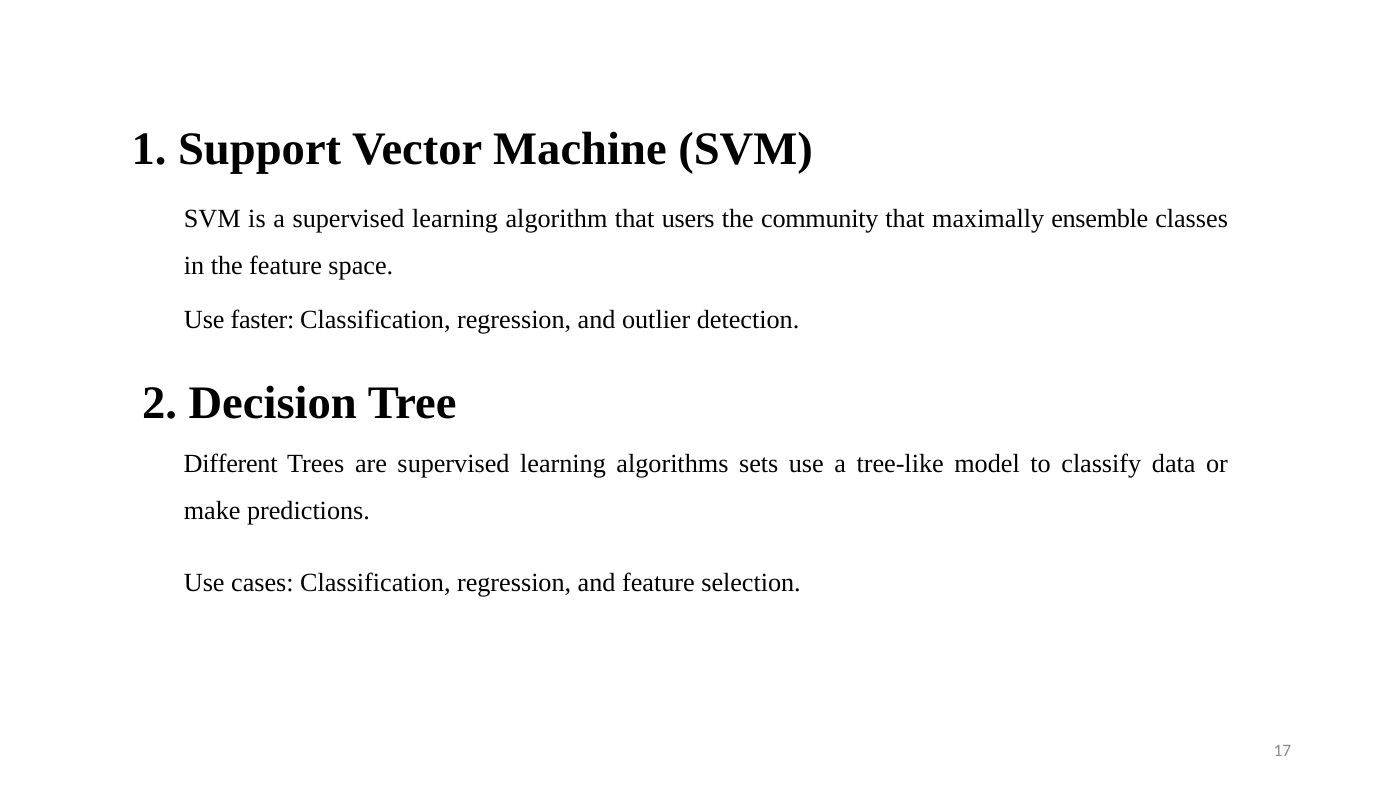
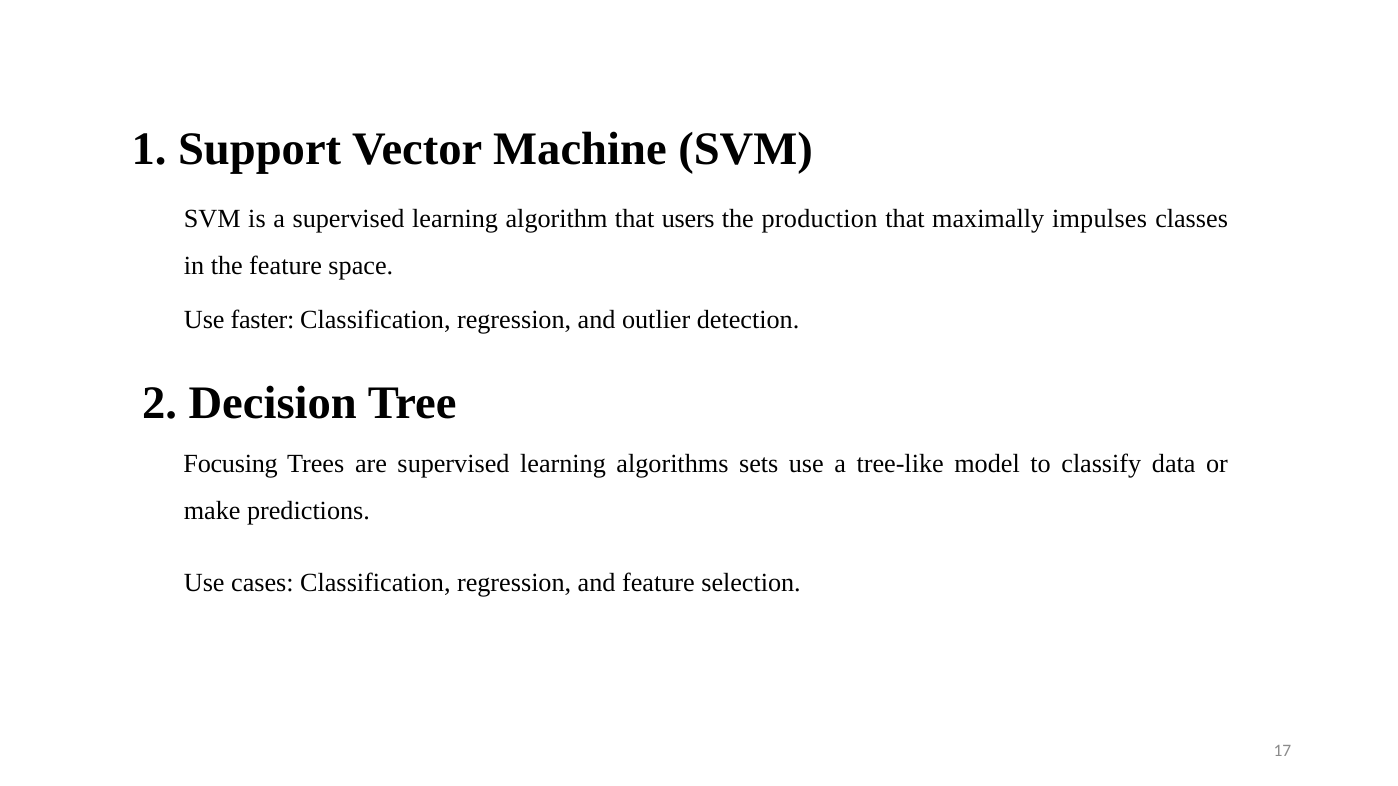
community: community -> production
ensemble: ensemble -> impulses
Different: Different -> Focusing
